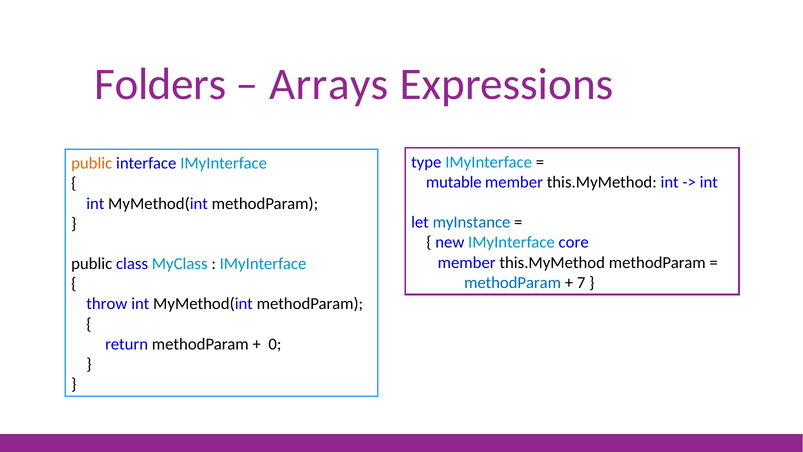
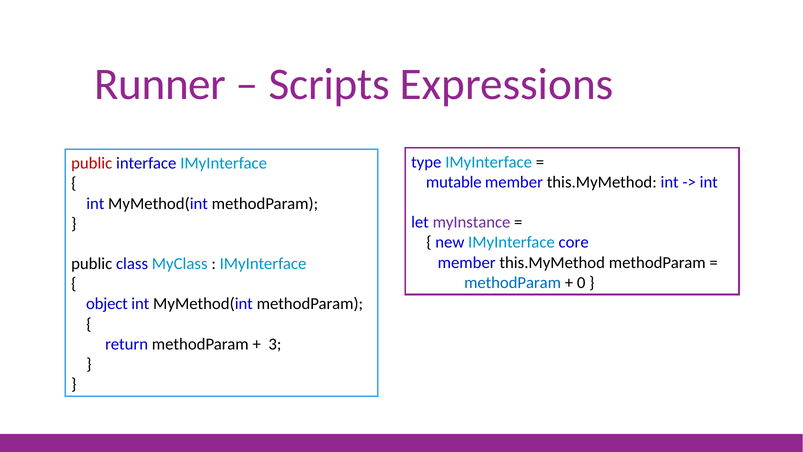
Folders: Folders -> Runner
Arrays: Arrays -> Scripts
public at (92, 163) colour: orange -> red
myInstance colour: blue -> purple
7: 7 -> 0
throw: throw -> object
0: 0 -> 3
